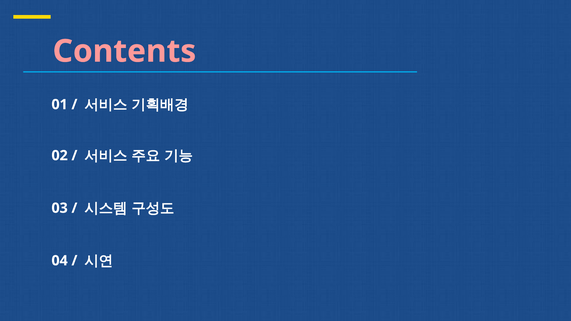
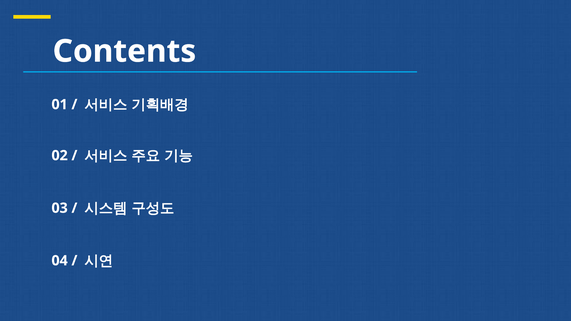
Contents colour: pink -> white
